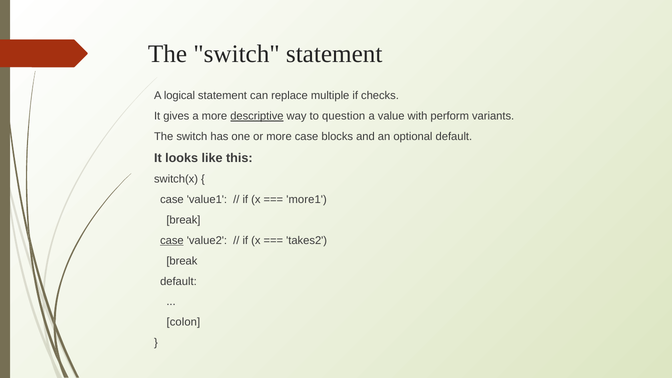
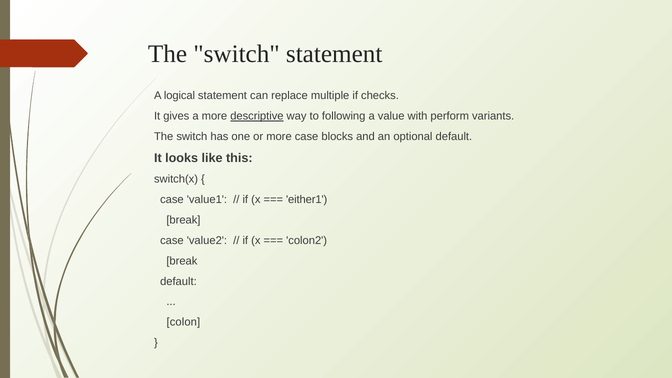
question: question -> following
more1: more1 -> either1
case at (172, 240) underline: present -> none
takes2: takes2 -> colon2
